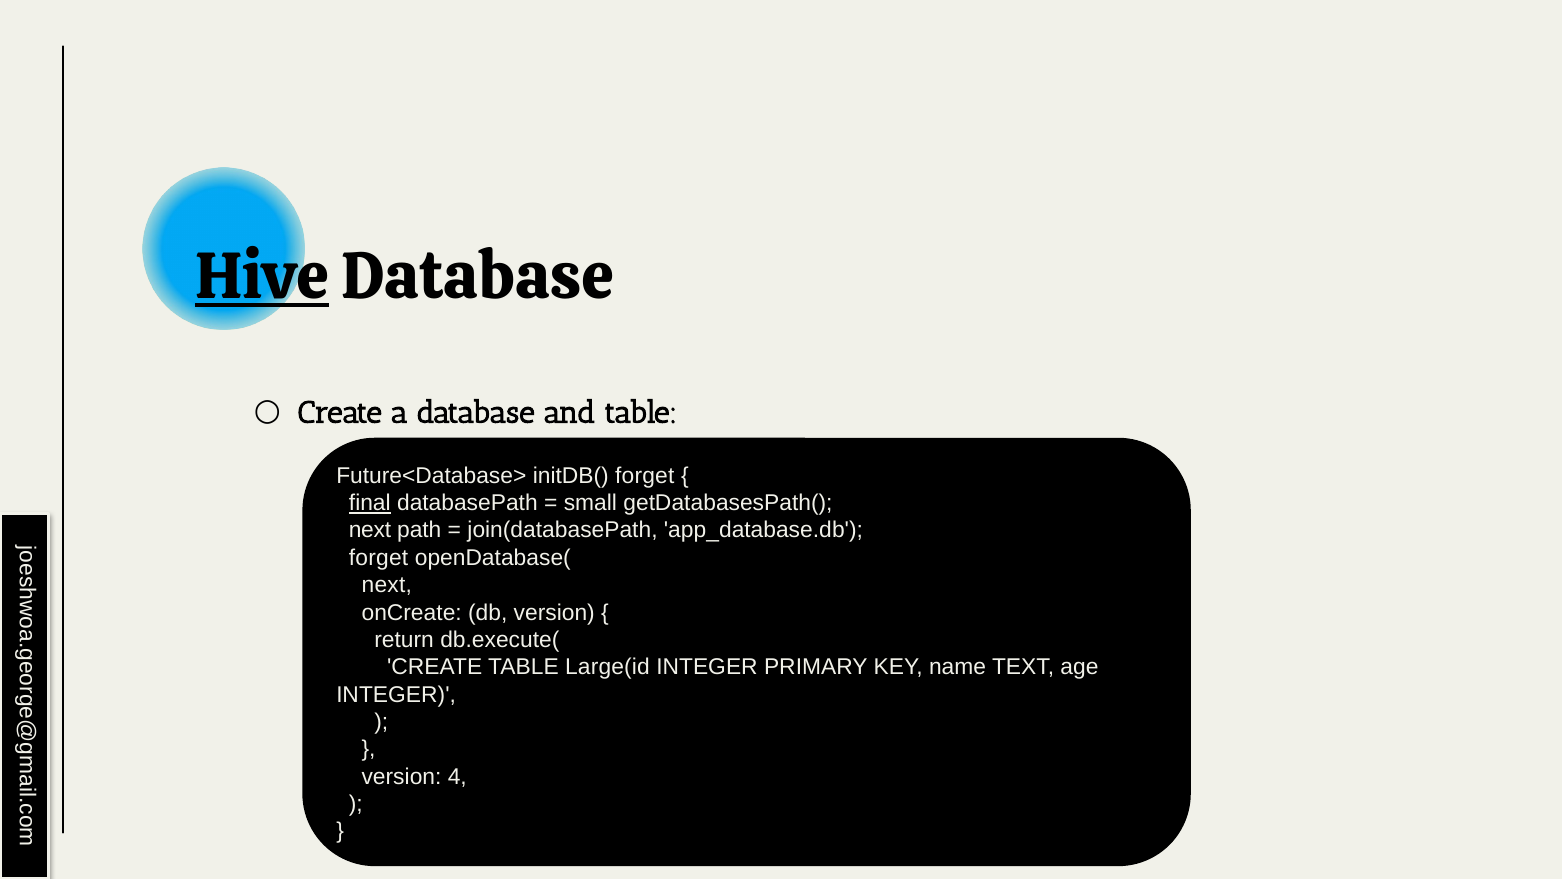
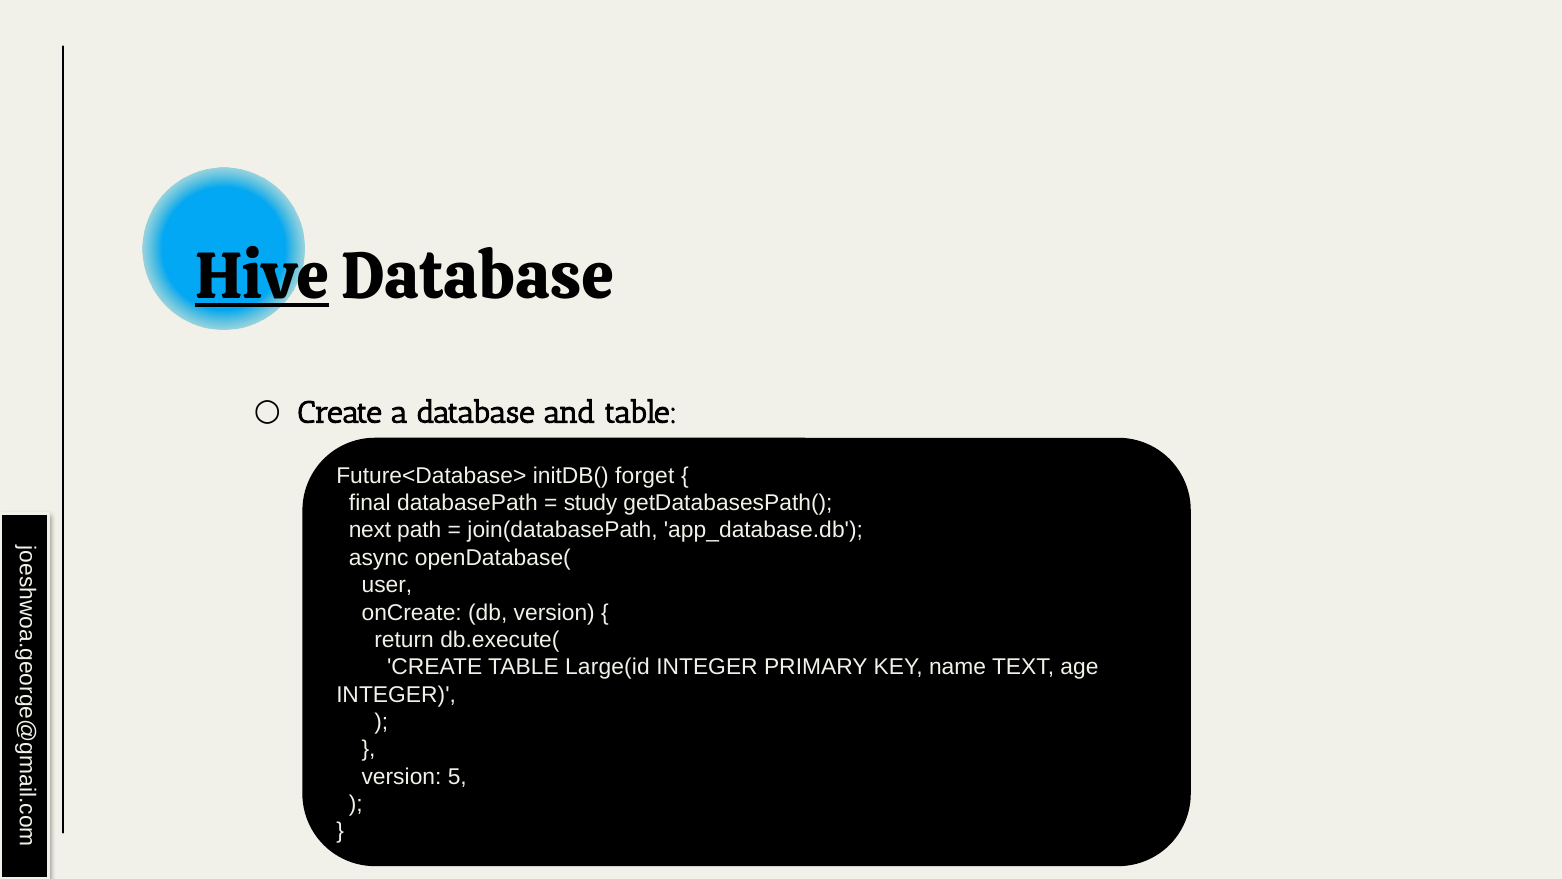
final underline: present -> none
small: small -> study
forget at (379, 558): forget -> async
next at (387, 585): next -> user
4: 4 -> 5
